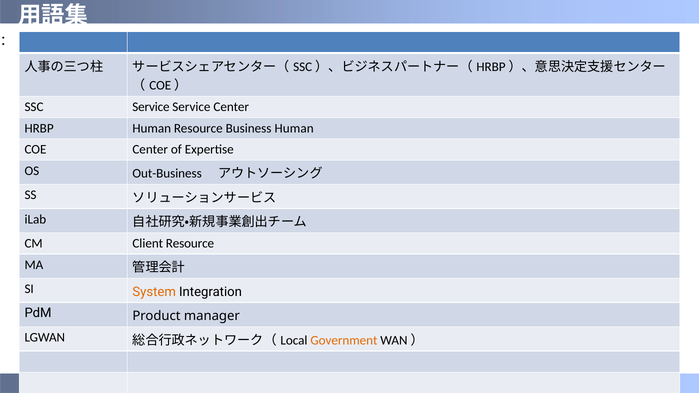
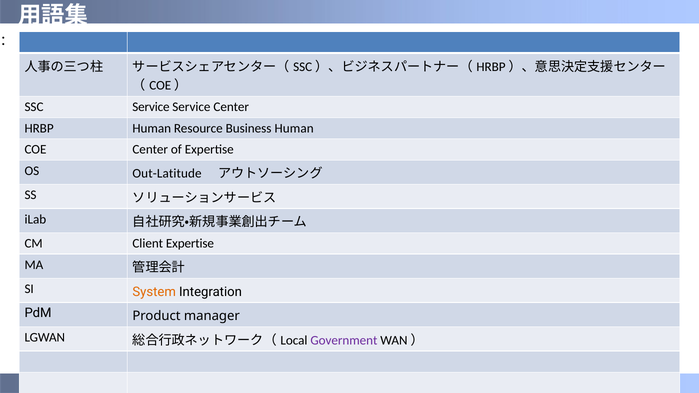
Out-Business: Out-Business -> Out-Latitude
Client Resource: Resource -> Expertise
Government colour: orange -> purple
